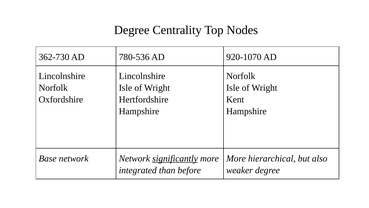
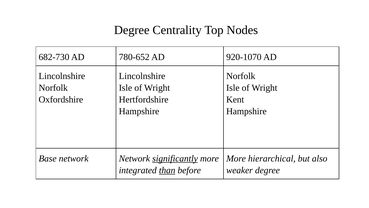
362-730: 362-730 -> 682-730
780-536: 780-536 -> 780-652
than underline: none -> present
